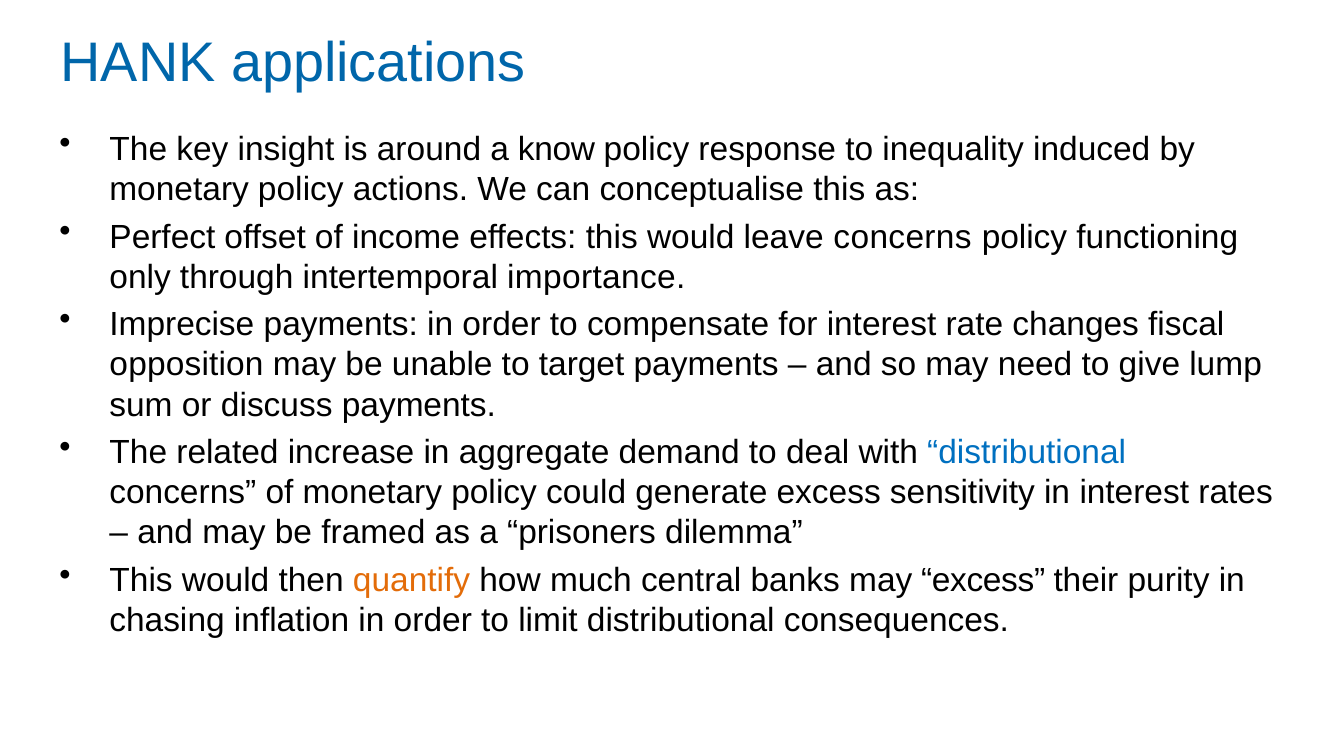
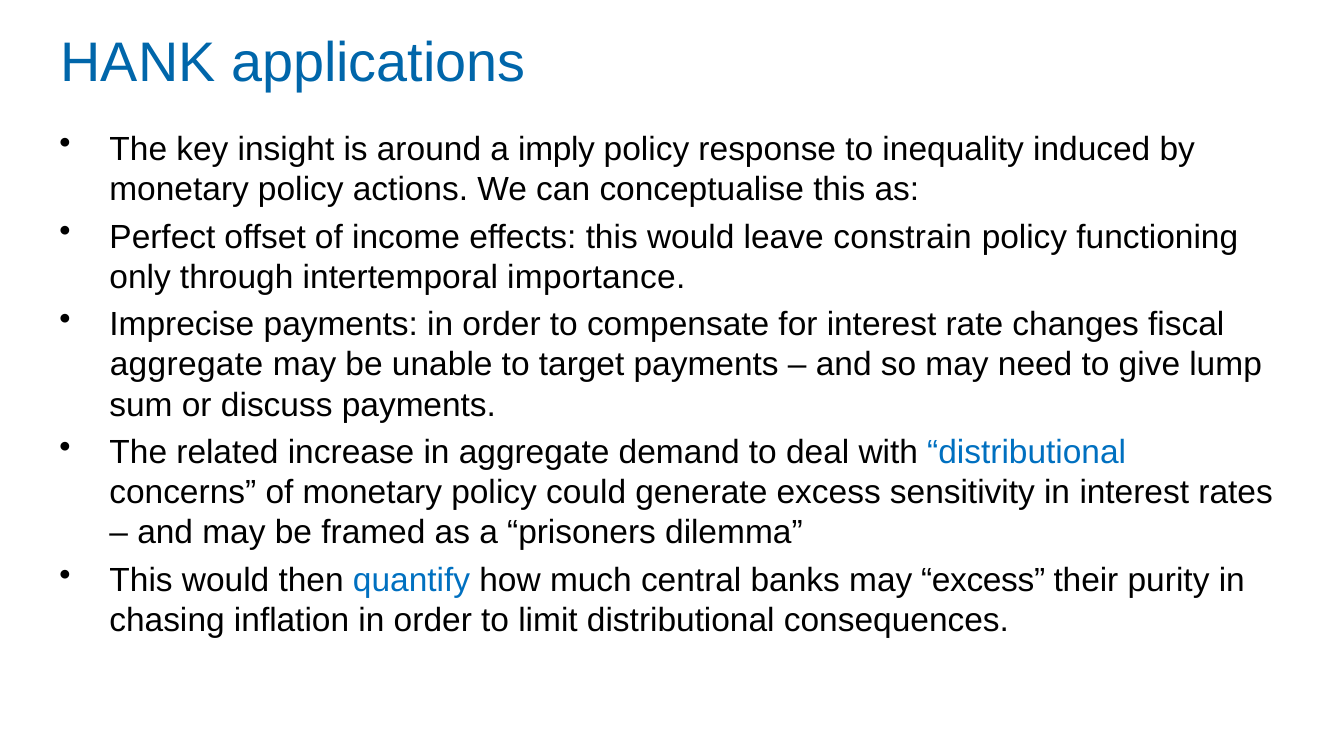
know: know -> imply
leave concerns: concerns -> constrain
opposition at (187, 365): opposition -> aggregate
quantify colour: orange -> blue
